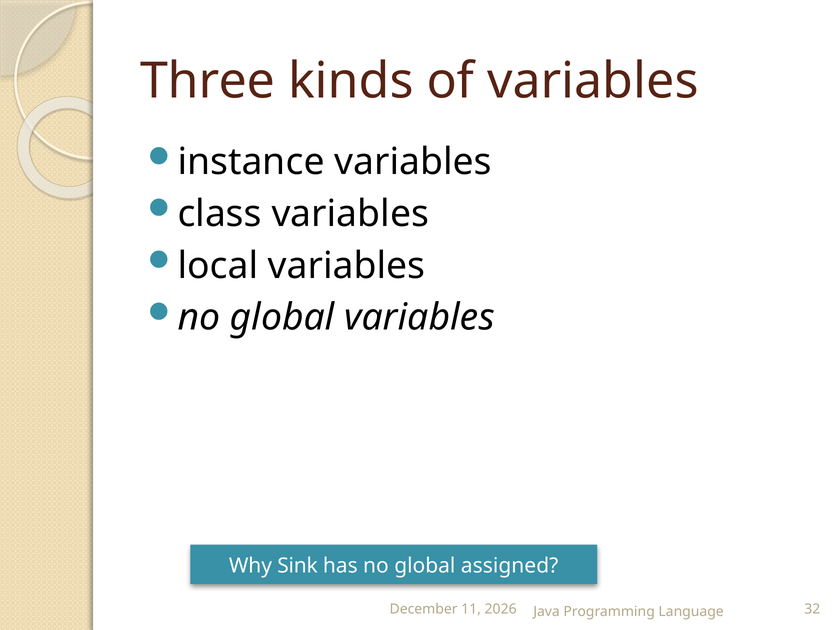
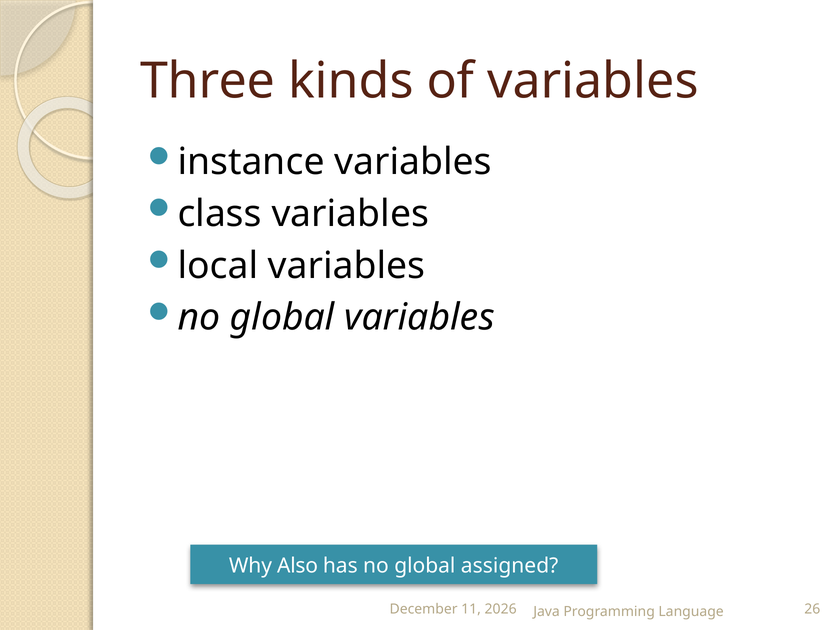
Sink: Sink -> Also
32: 32 -> 26
